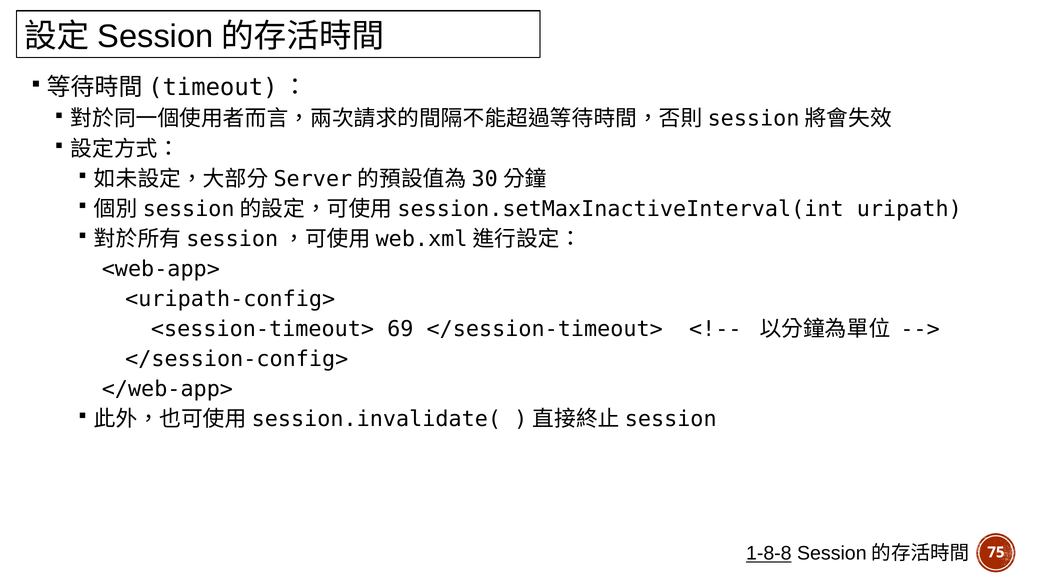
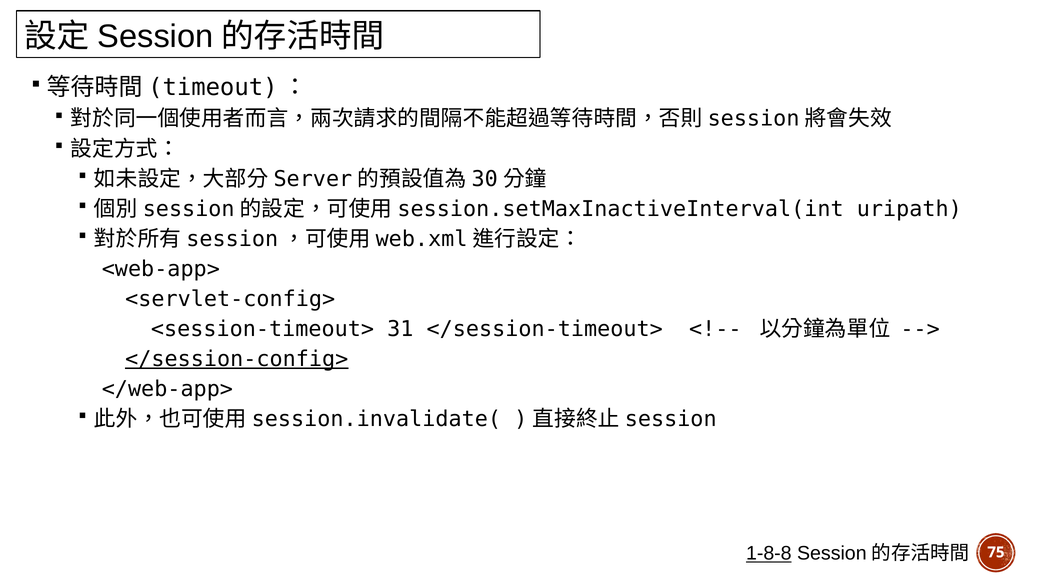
<uripath-config>: <uripath-config> -> <servlet-config>
69: 69 -> 31
</session-config> underline: none -> present
